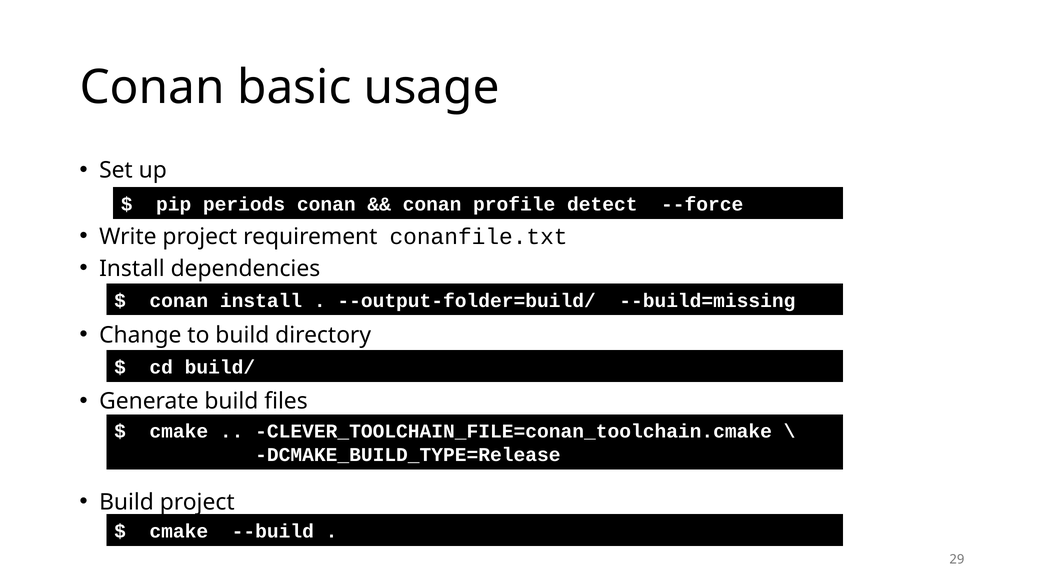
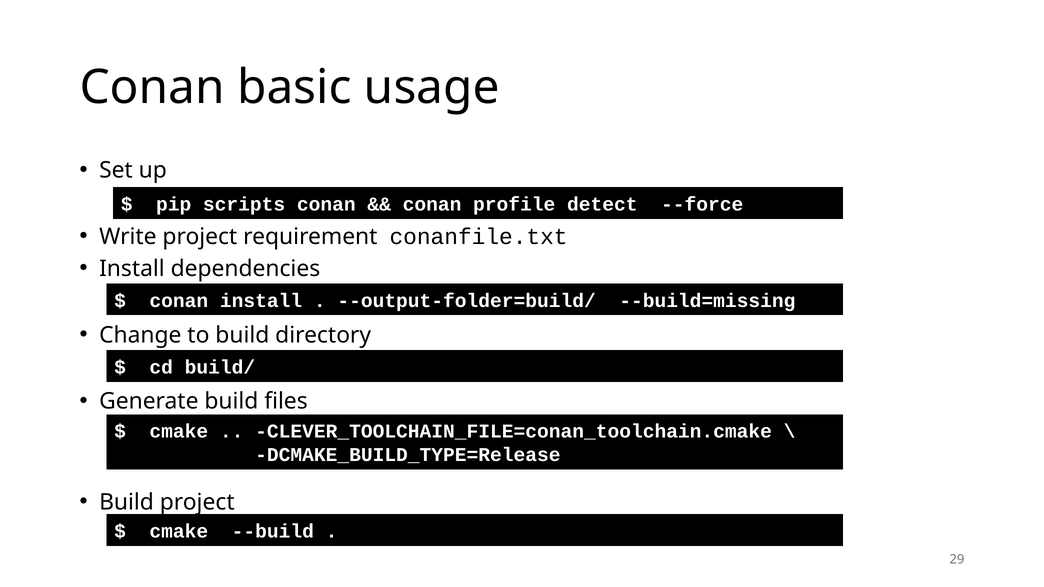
periods: periods -> scripts
